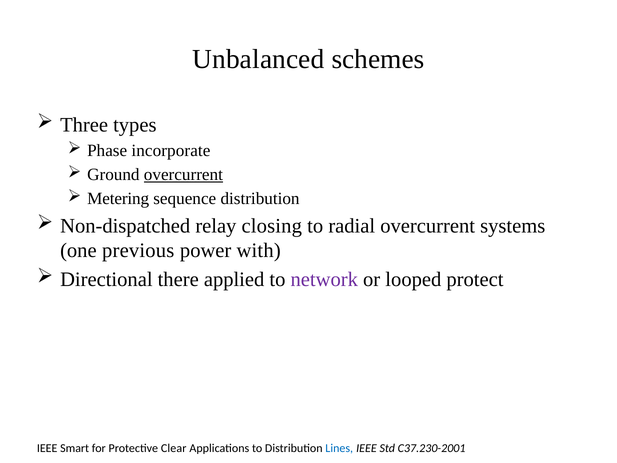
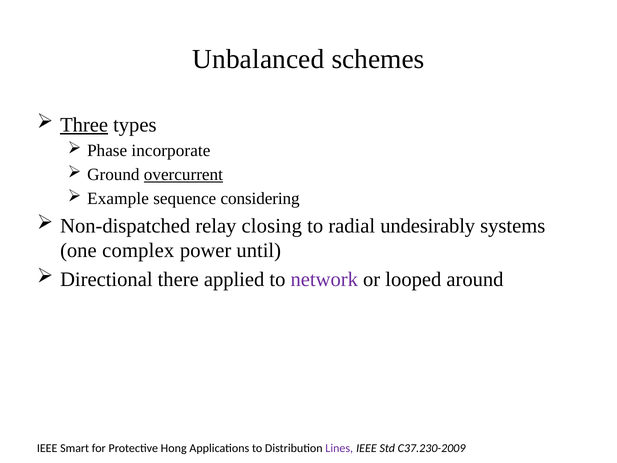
Three underline: none -> present
Metering: Metering -> Example
sequence distribution: distribution -> considering
radial overcurrent: overcurrent -> undesirably
previous: previous -> complex
with: with -> until
protect: protect -> around
Clear: Clear -> Hong
Lines colour: blue -> purple
C37.230-2001: C37.230-2001 -> C37.230-2009
